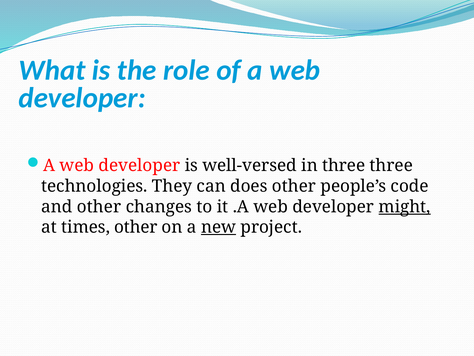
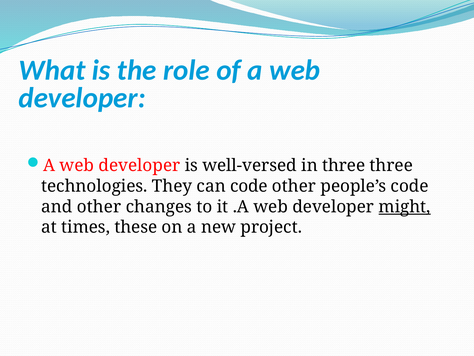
can does: does -> code
times other: other -> these
new underline: present -> none
